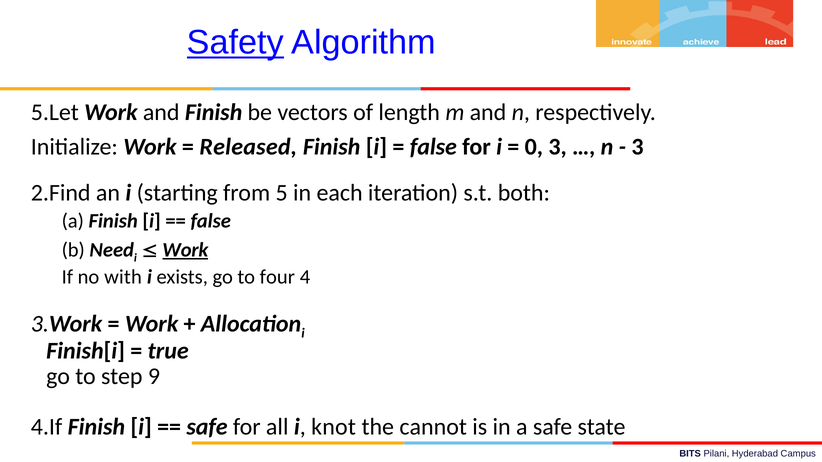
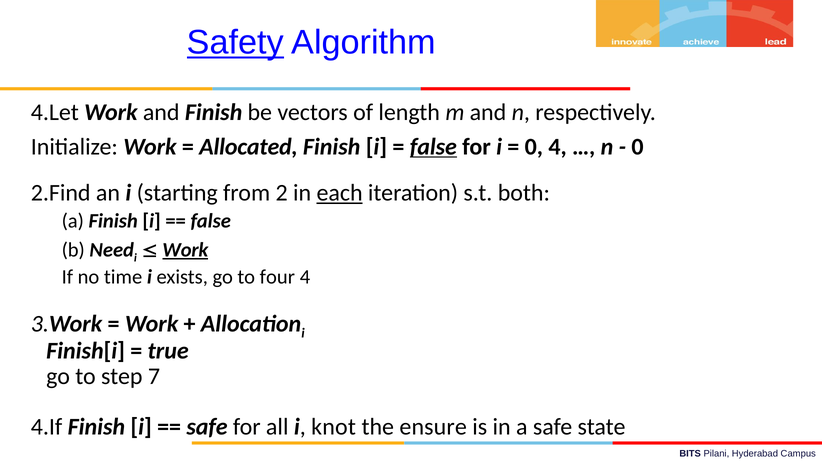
5.Let: 5.Let -> 4.Let
Released: Released -> Allocated
false at (433, 147) underline: none -> present
0 3: 3 -> 4
3 at (638, 147): 3 -> 0
5: 5 -> 2
each underline: none -> present
with: with -> time
9: 9 -> 7
cannot: cannot -> ensure
